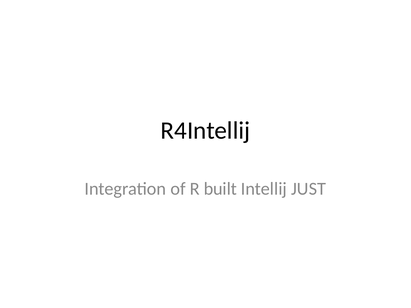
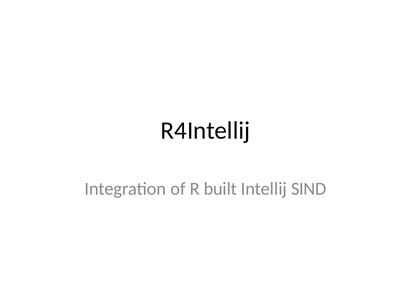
JUST: JUST -> SIND
